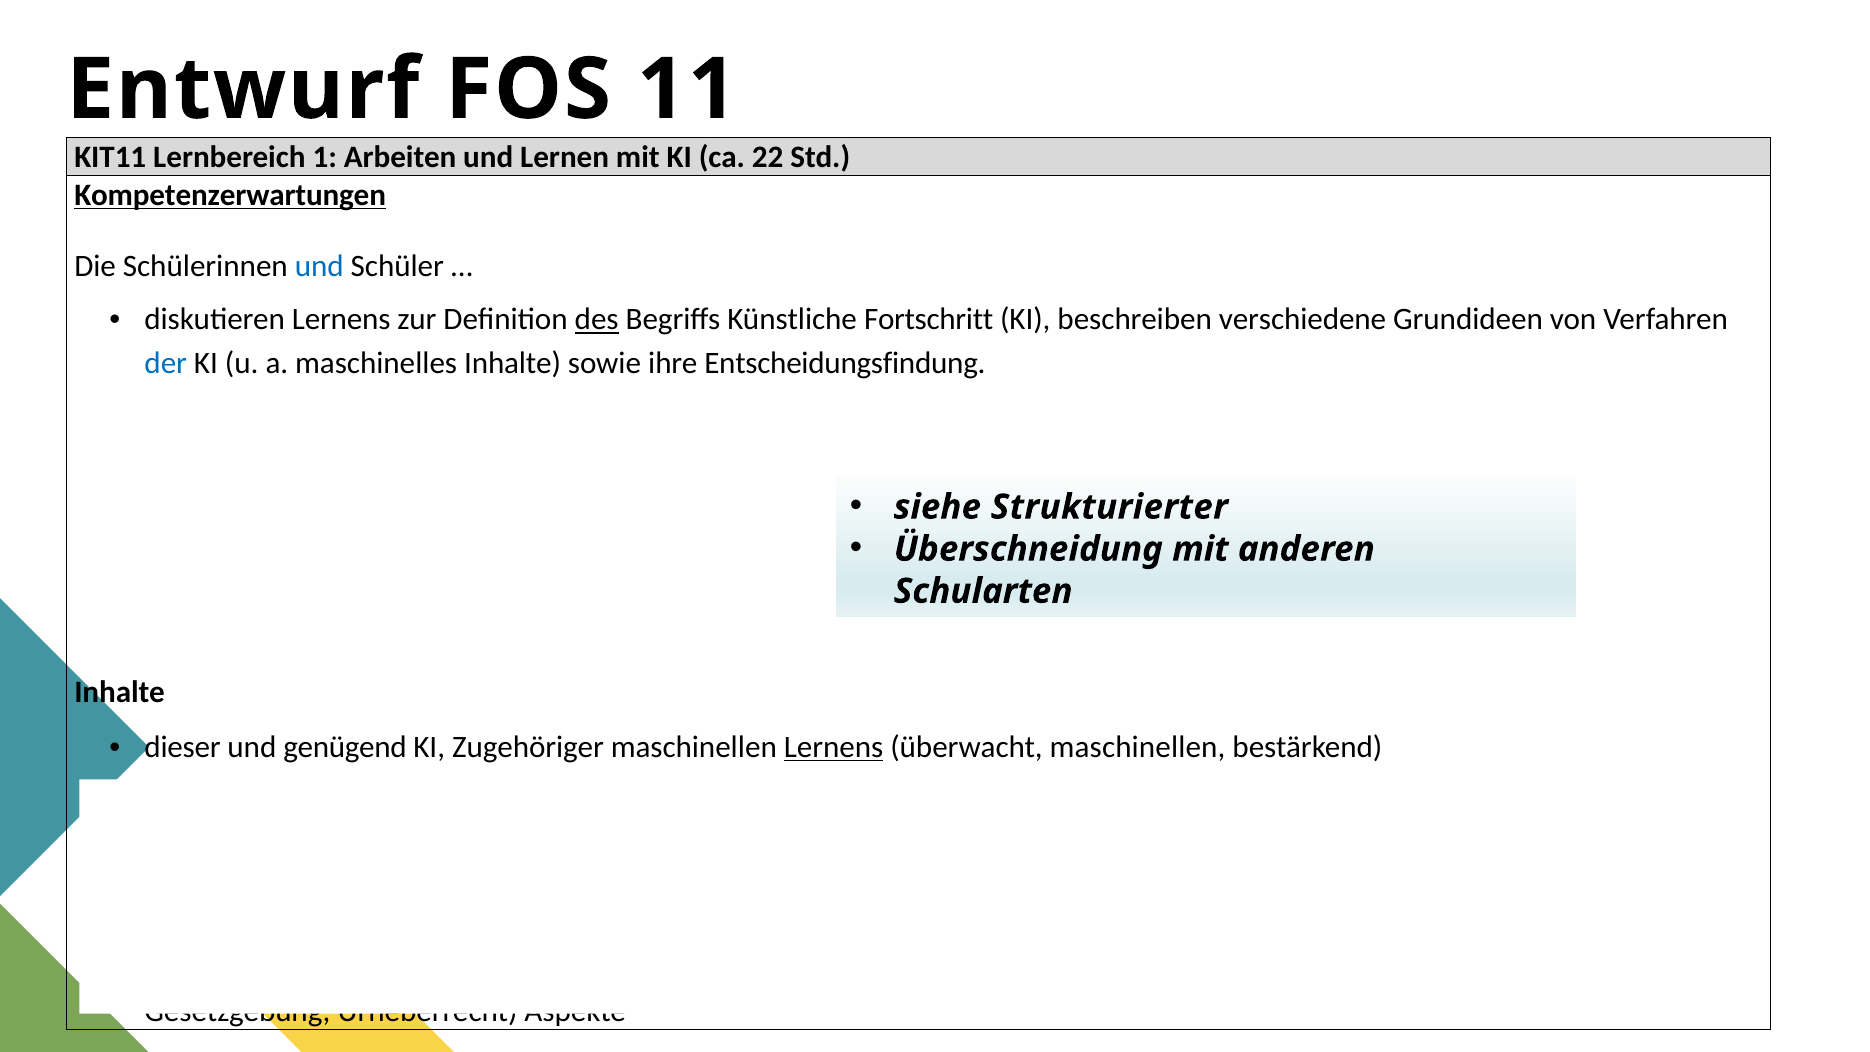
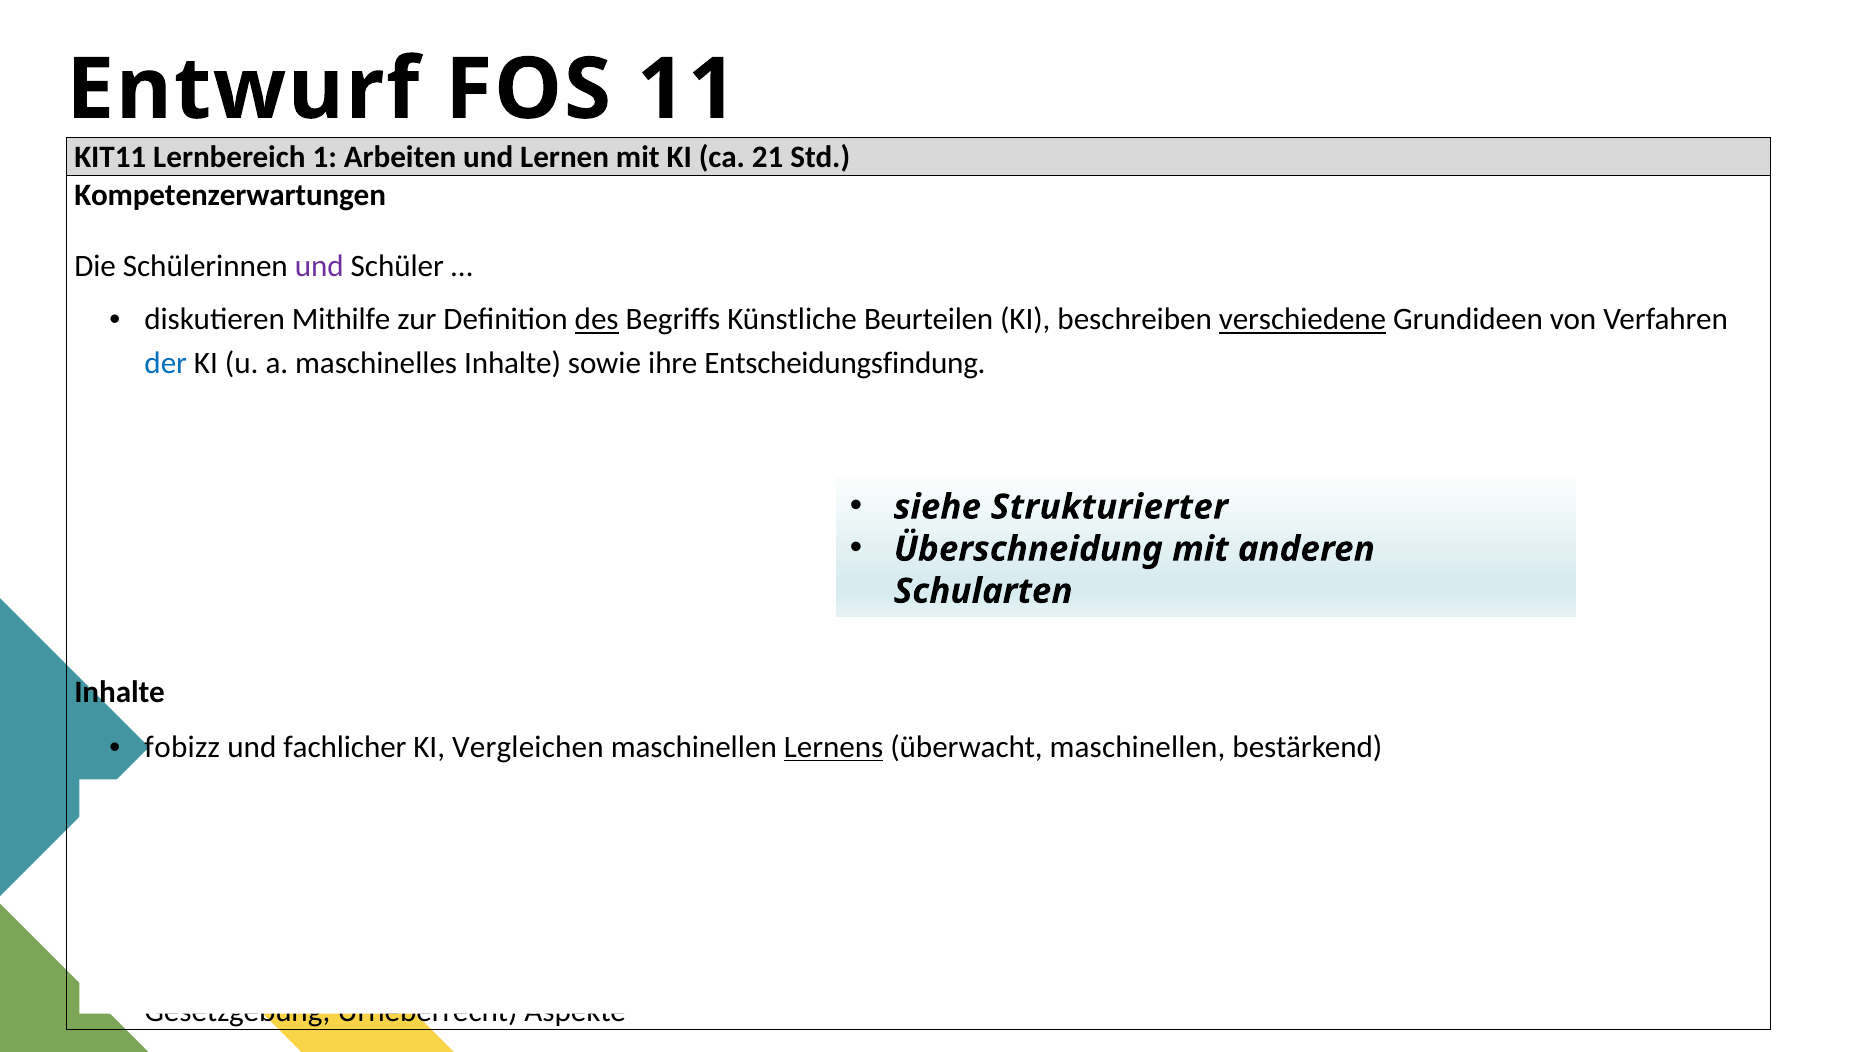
22: 22 -> 21
Kompetenzerwartungen underline: present -> none
und at (319, 266) colour: blue -> purple
diskutieren Lernens: Lernens -> Mithilfe
Künstliche Fortschritt: Fortschritt -> Beurteilen
verschiedene underline: none -> present
dieser: dieser -> fobizz
und genügend: genügend -> fachlicher
KI Zugehöriger: Zugehöriger -> Vergleichen
